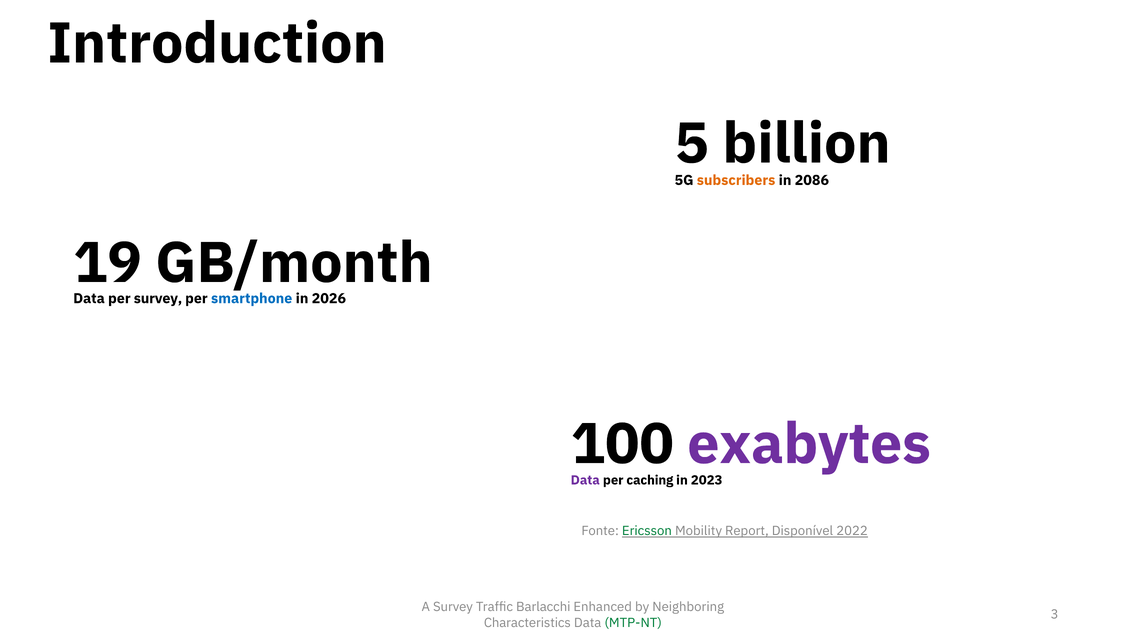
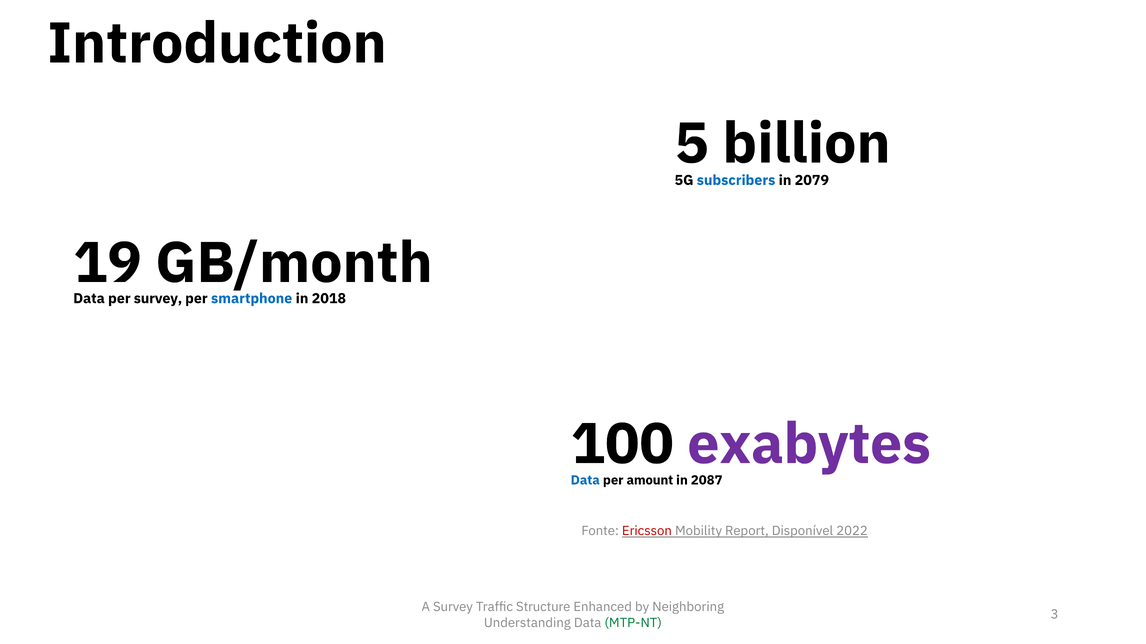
subscribers colour: orange -> blue
2086: 2086 -> 2079
2026: 2026 -> 2018
Data at (585, 481) colour: purple -> blue
caching: caching -> amount
2023: 2023 -> 2087
Ericsson colour: green -> red
Barlacchi: Barlacchi -> Structure
Characteristics: Characteristics -> Understanding
